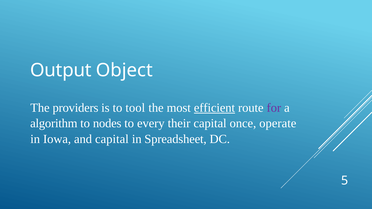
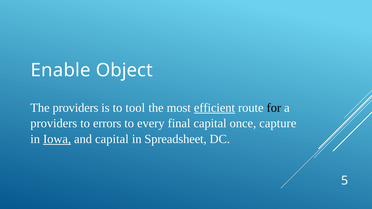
Output: Output -> Enable
for colour: purple -> black
algorithm at (54, 123): algorithm -> providers
nodes: nodes -> errors
their: their -> final
operate: operate -> capture
Iowa underline: none -> present
